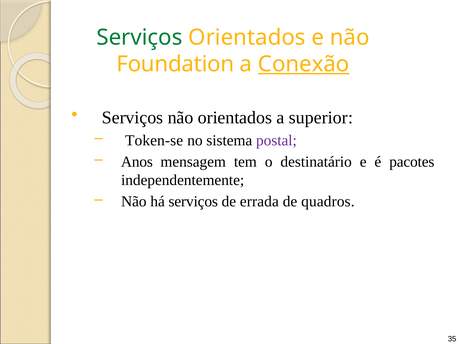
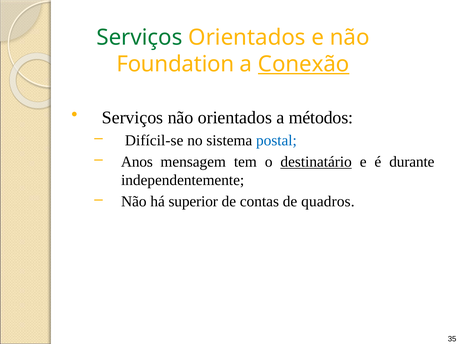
superior: superior -> métodos
Token-se: Token-se -> Difícil-se
postal colour: purple -> blue
destinatário underline: none -> present
pacotes: pacotes -> durante
há serviços: serviços -> superior
errada: errada -> contas
